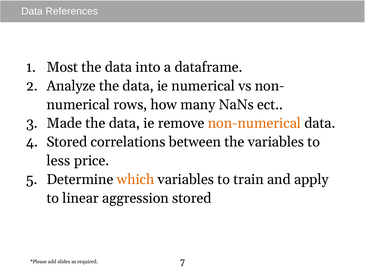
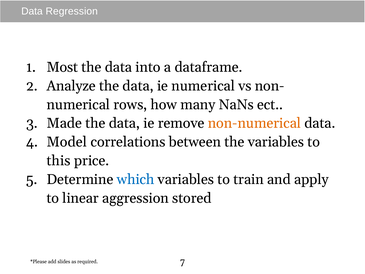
References: References -> Regression
Stored at (67, 142): Stored -> Model
less: less -> this
which colour: orange -> blue
